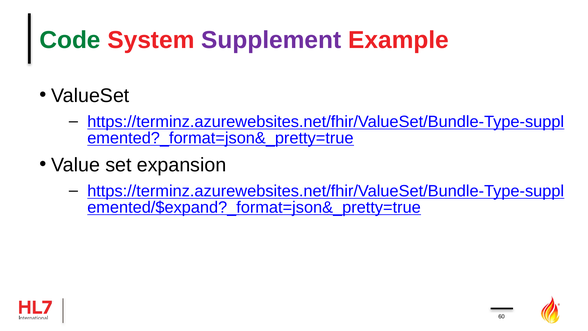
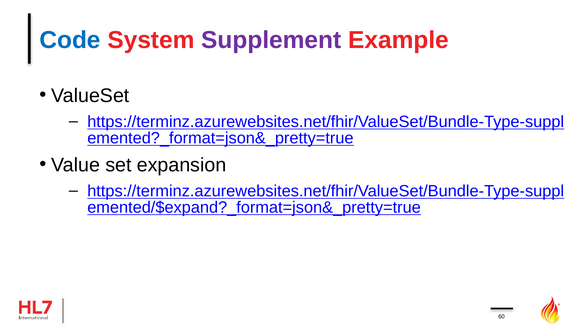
Code colour: green -> blue
